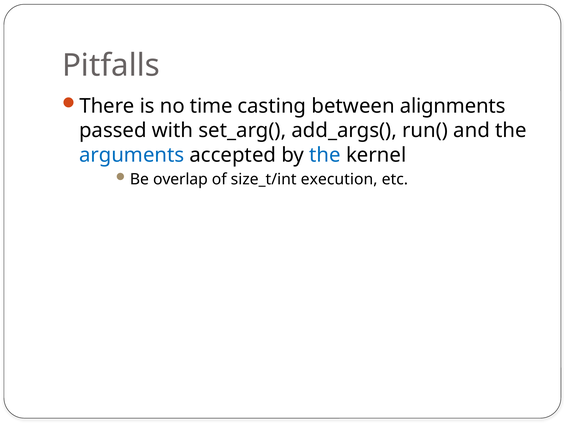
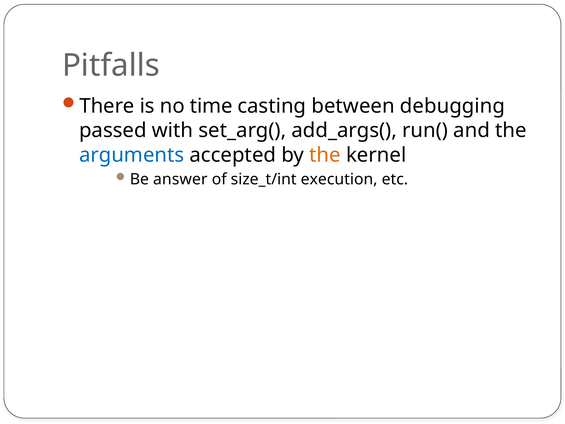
alignments: alignments -> debugging
the at (325, 155) colour: blue -> orange
overlap: overlap -> answer
